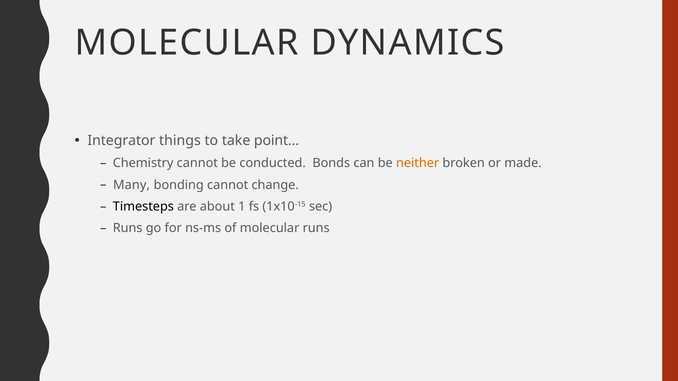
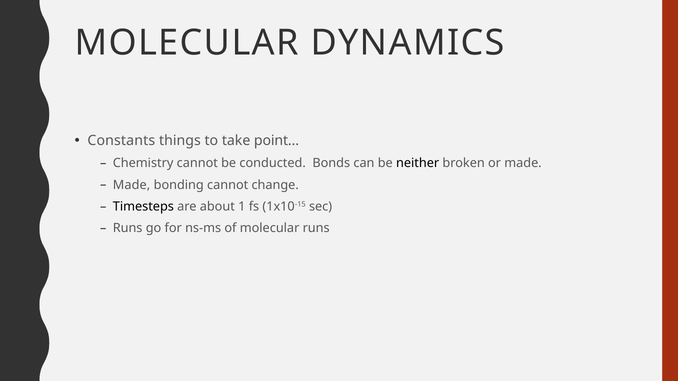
Integrator: Integrator -> Constants
neither colour: orange -> black
Many at (132, 185): Many -> Made
